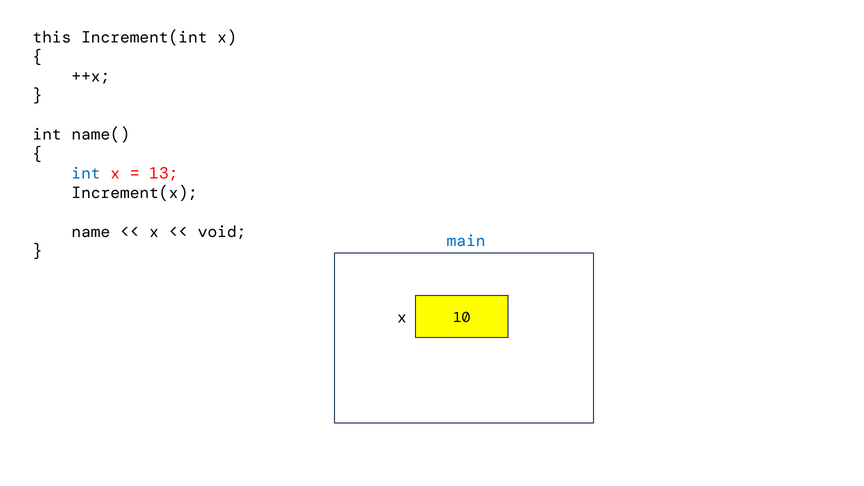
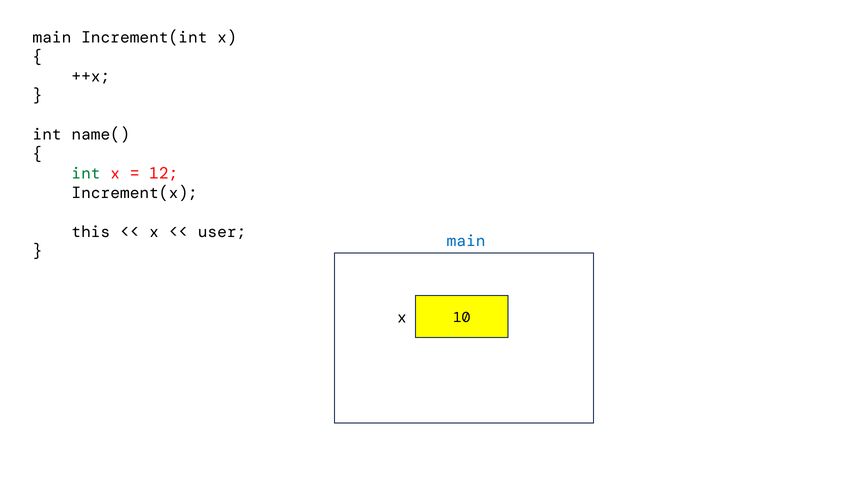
this at (52, 37): this -> main
int at (86, 173) colour: blue -> green
13: 13 -> 12
name: name -> this
void: void -> user
